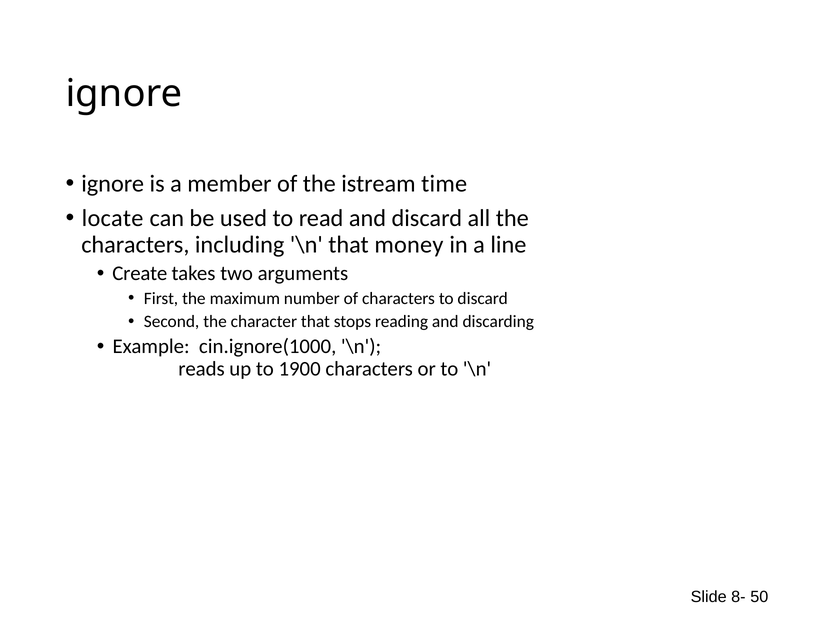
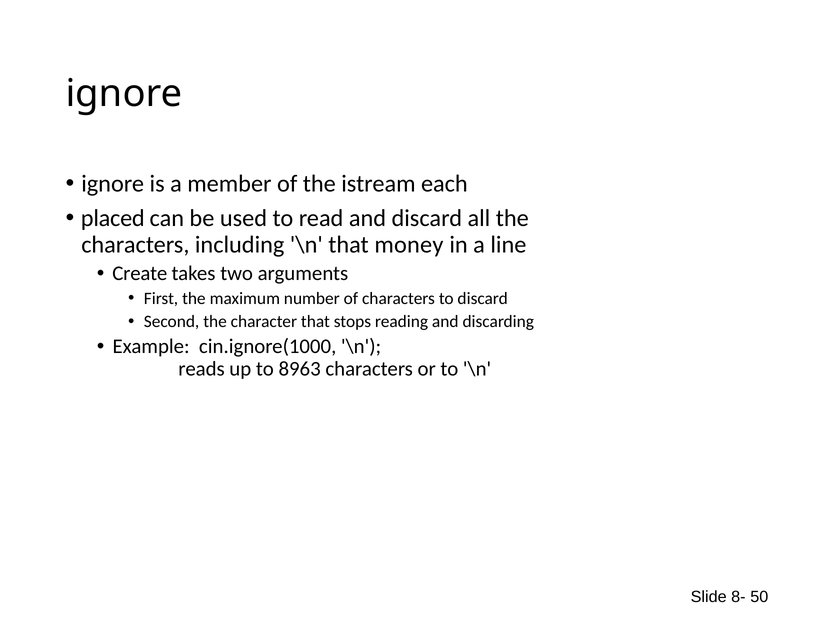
time: time -> each
locate: locate -> placed
1900: 1900 -> 8963
